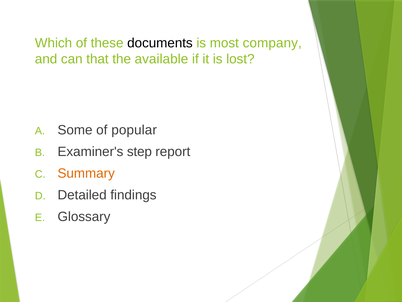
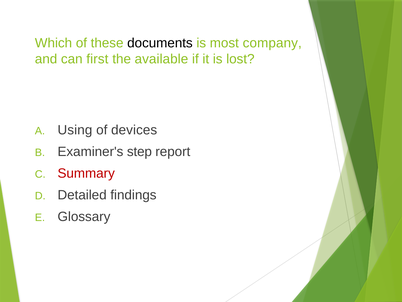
that: that -> first
Some: Some -> Using
popular: popular -> devices
Summary colour: orange -> red
